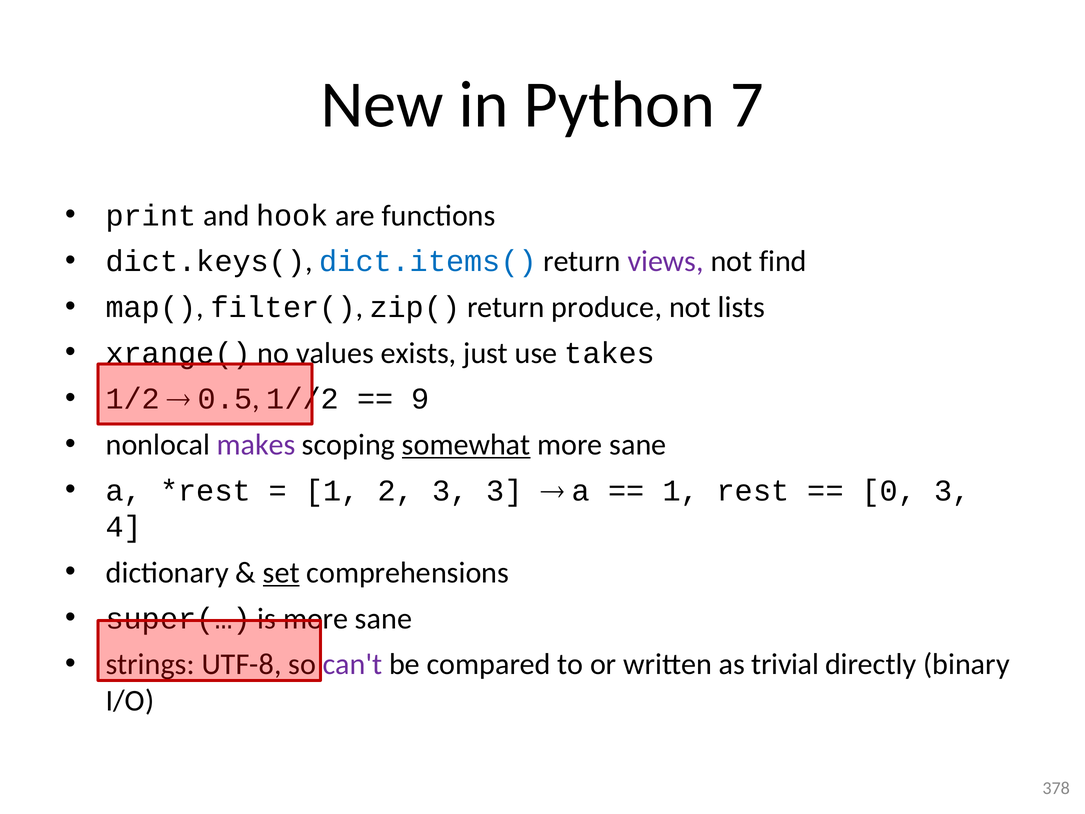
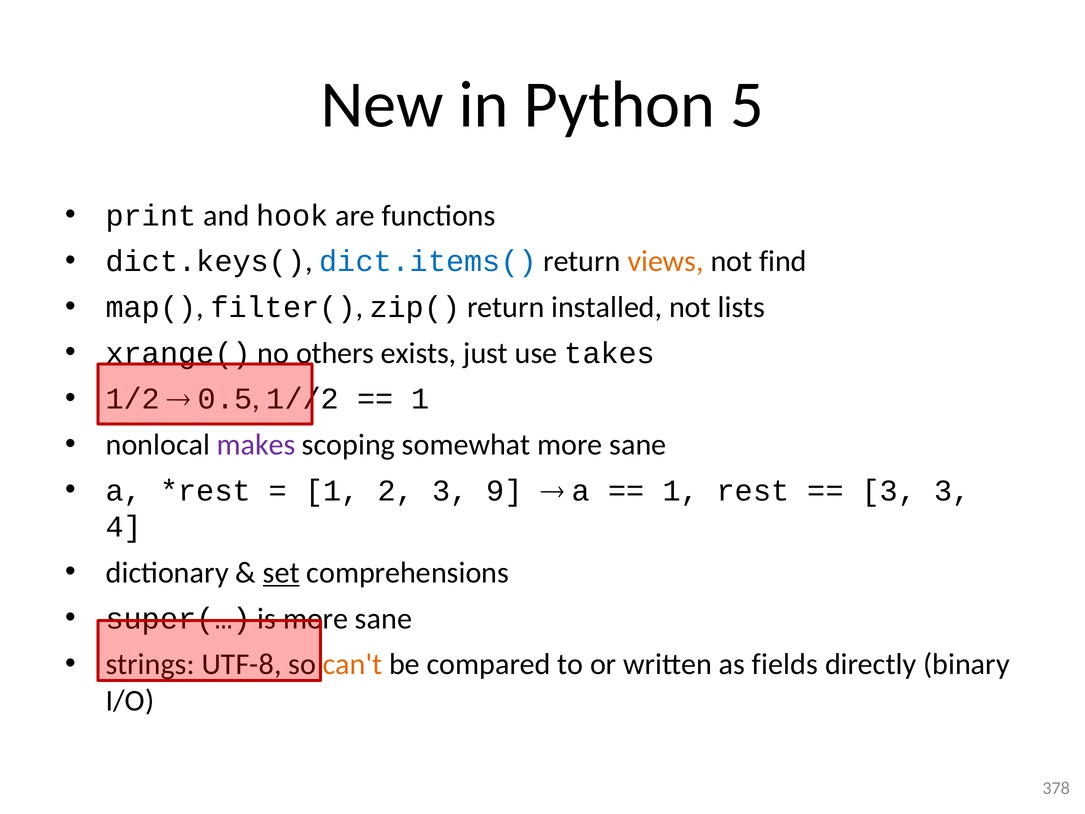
7: 7 -> 5
views colour: purple -> orange
produce: produce -> installed
values: values -> others
9 at (420, 399): 9 -> 1
somewhat underline: present -> none
3 3: 3 -> 9
0 at (889, 491): 0 -> 3
can't colour: purple -> orange
trivial: trivial -> fields
